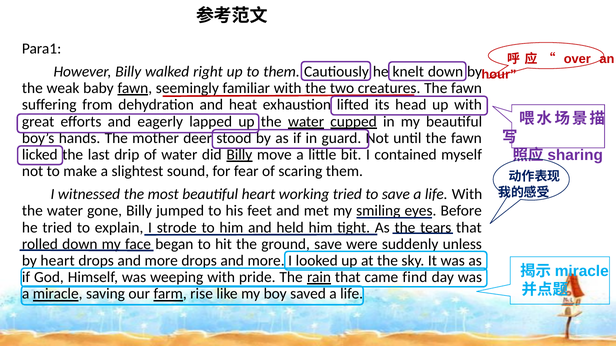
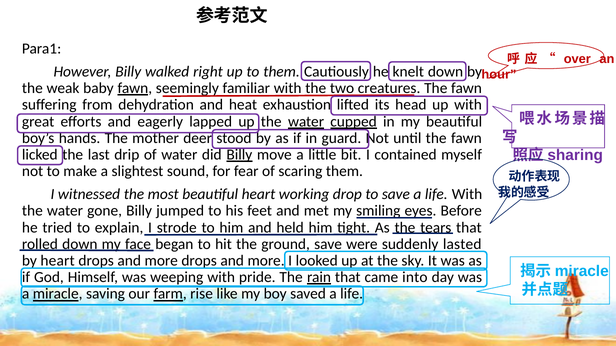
working tried: tried -> drop
unless: unless -> lasted
find: find -> into
